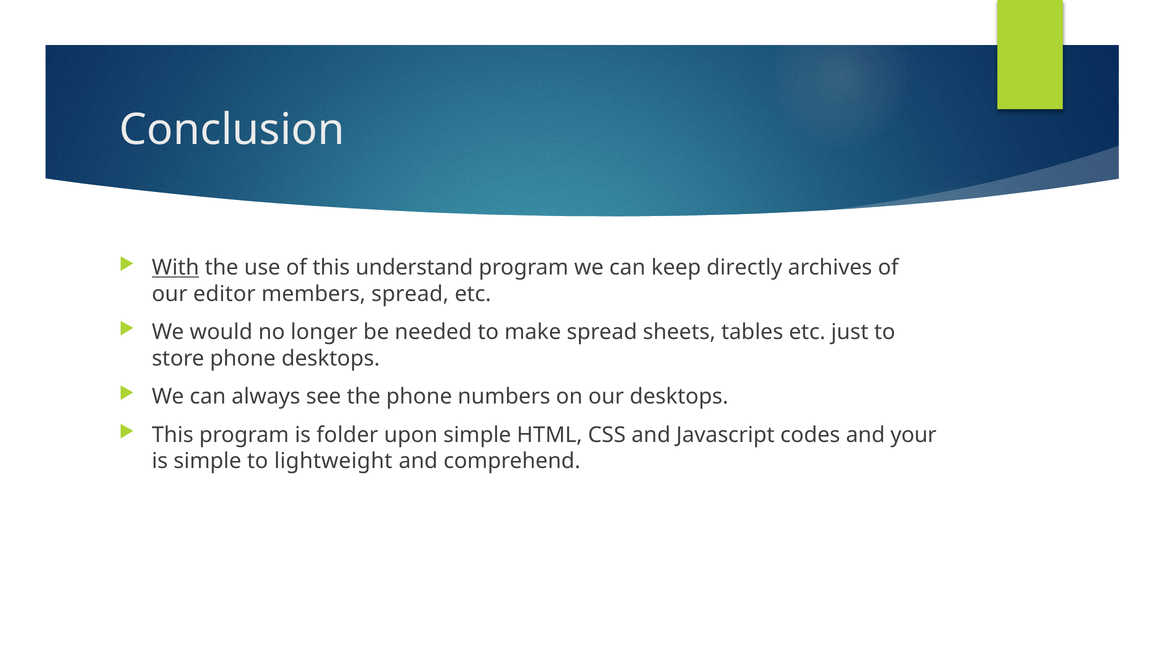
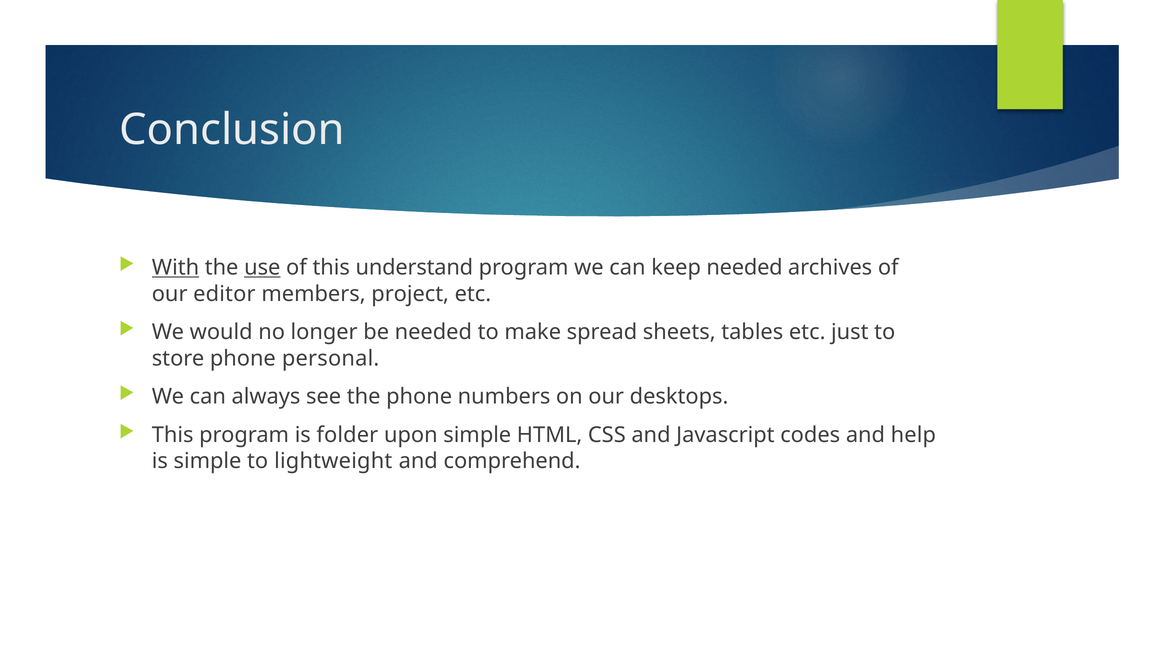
use underline: none -> present
keep directly: directly -> needed
members spread: spread -> project
phone desktops: desktops -> personal
your: your -> help
